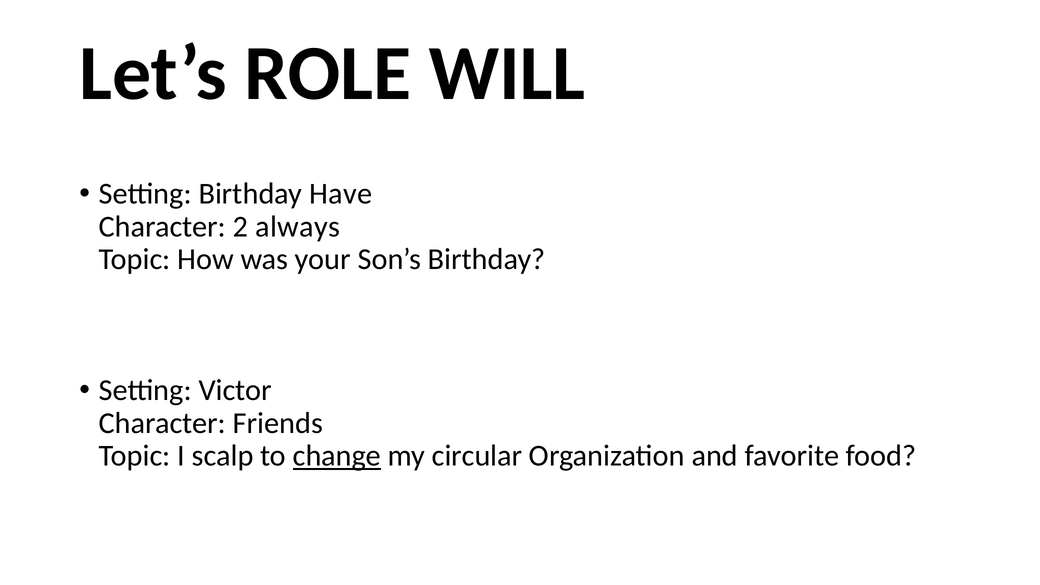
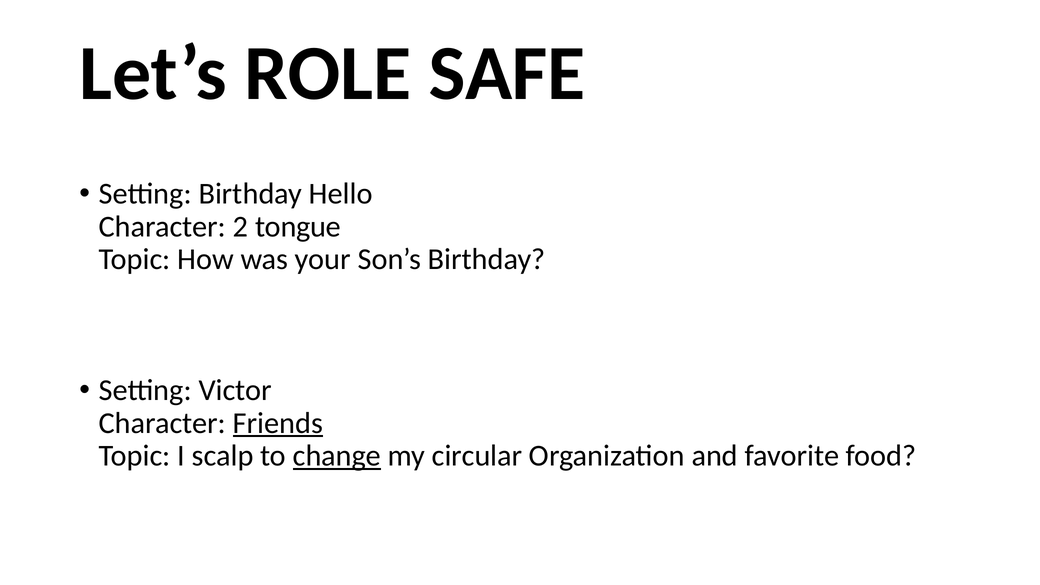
WILL: WILL -> SAFE
Have: Have -> Hello
always: always -> tongue
Friends underline: none -> present
